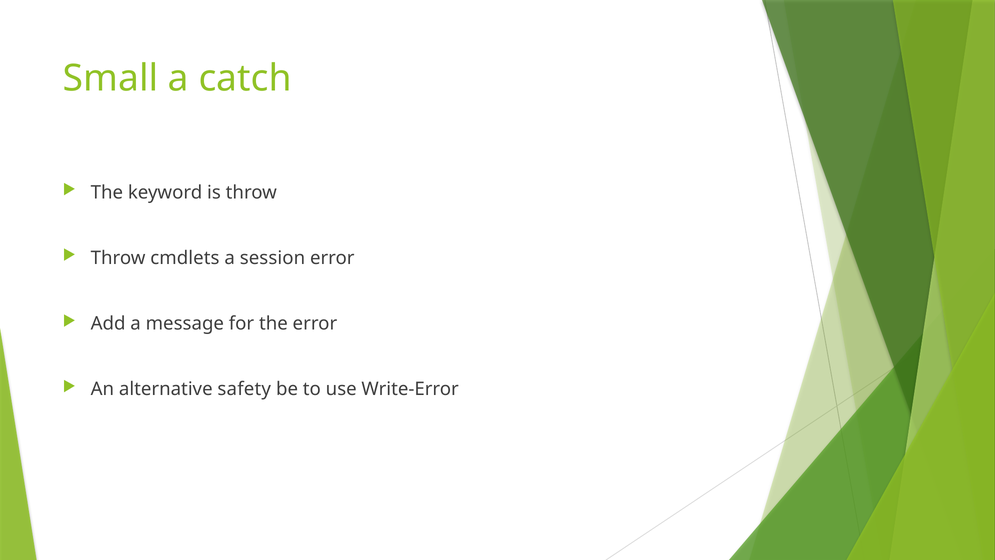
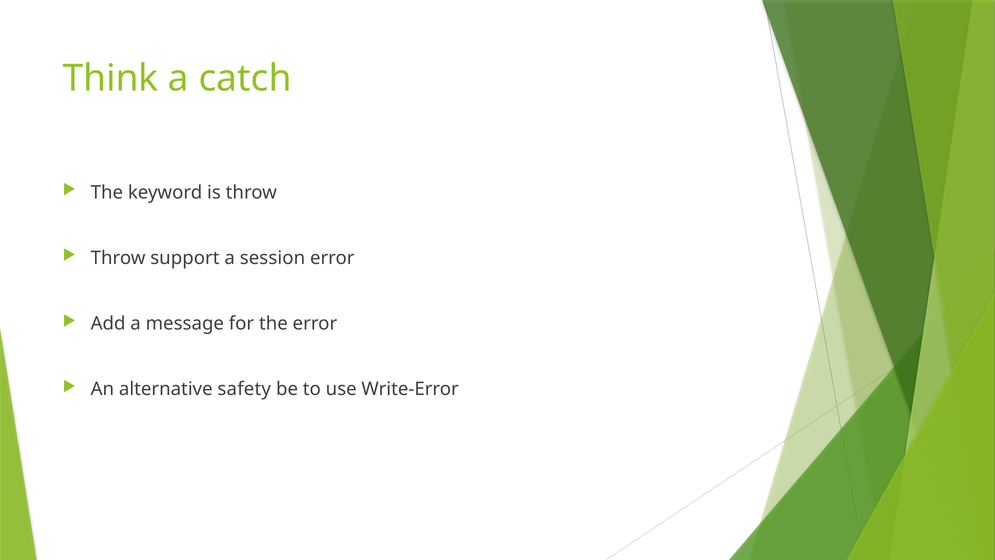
Small: Small -> Think
cmdlets: cmdlets -> support
